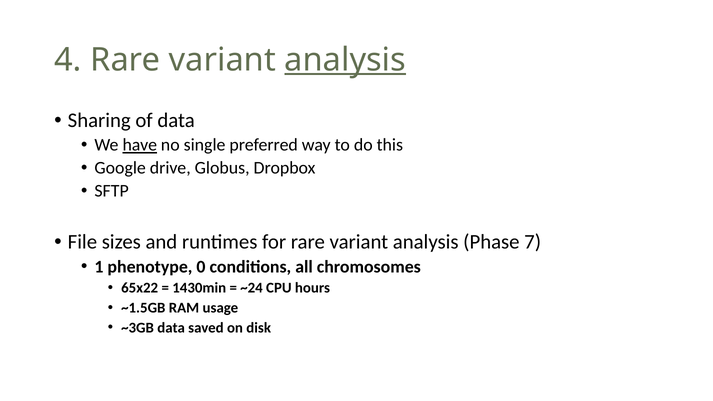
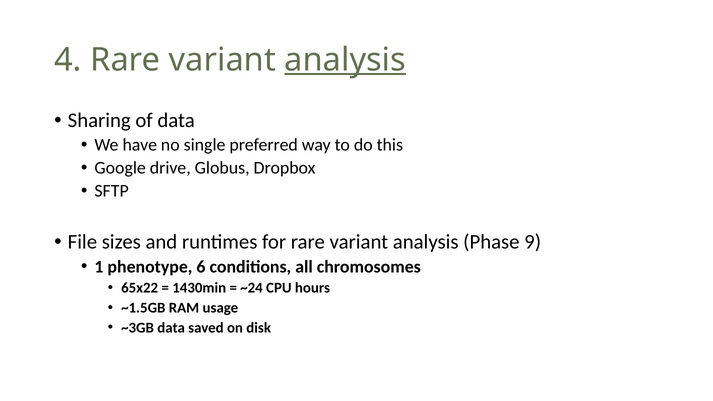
have underline: present -> none
7: 7 -> 9
0: 0 -> 6
